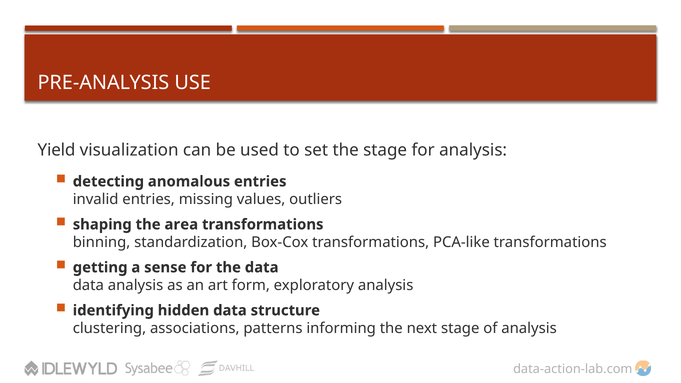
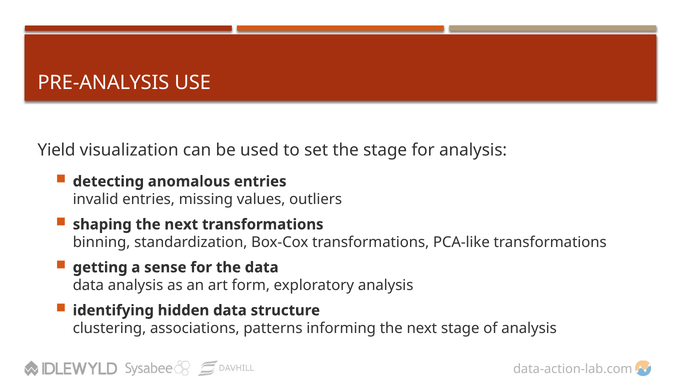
shaping the area: area -> next
